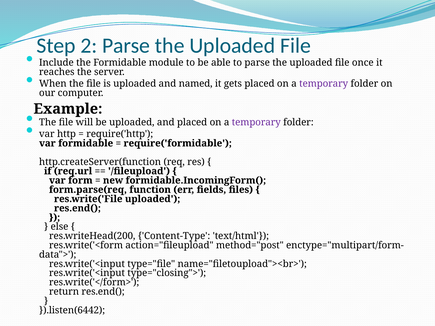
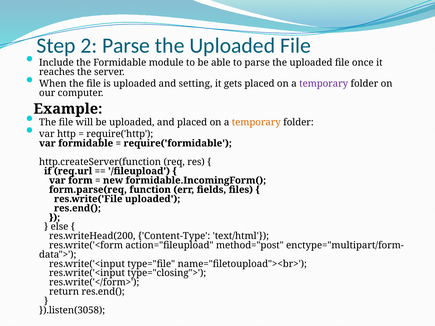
named: named -> setting
temporary at (256, 122) colour: purple -> orange
}).listen(6442: }).listen(6442 -> }).listen(3058
